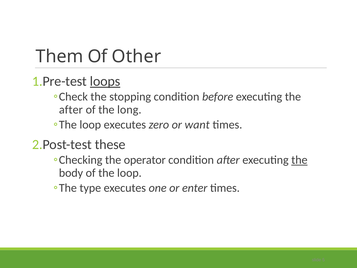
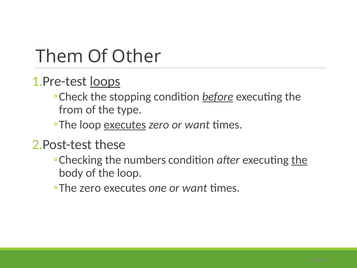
before underline: none -> present
after at (71, 110): after -> from
long: long -> type
executes at (125, 125) underline: none -> present
operator: operator -> numbers
type at (90, 188): type -> zero
one or enter: enter -> want
